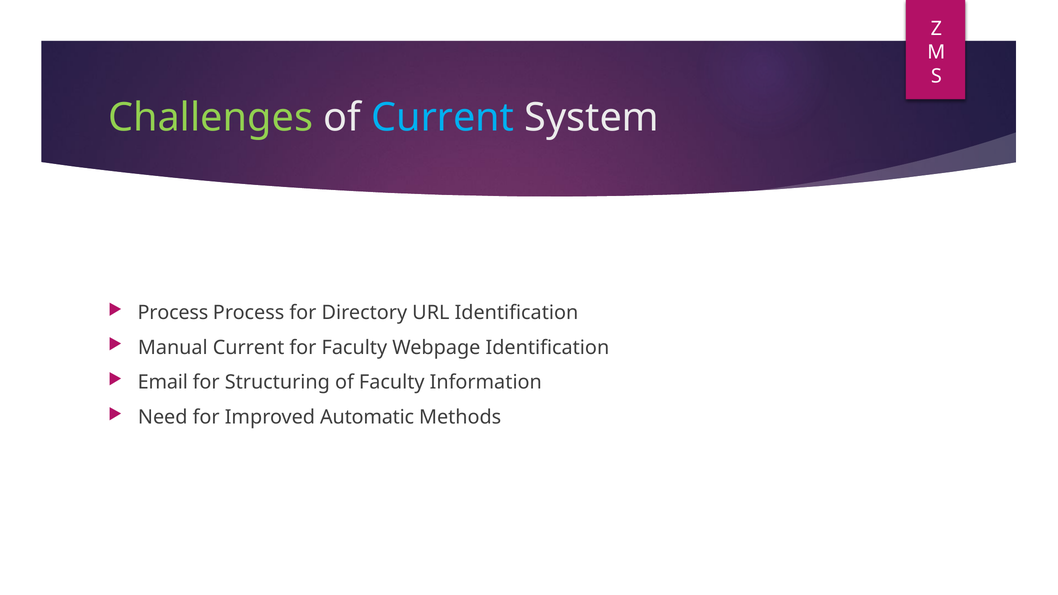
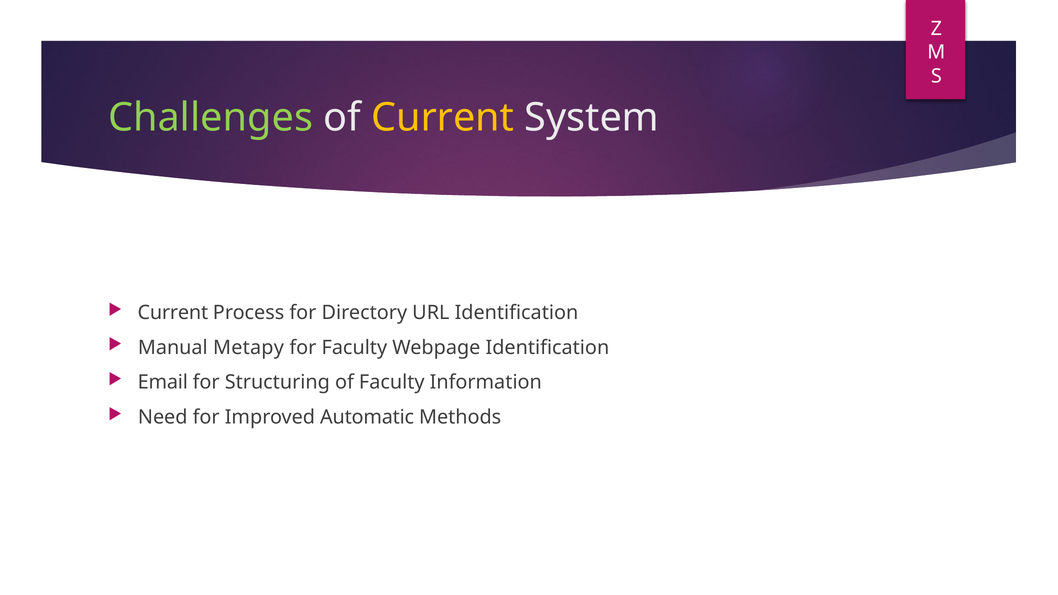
Current at (443, 118) colour: light blue -> yellow
Process at (173, 313): Process -> Current
Manual Current: Current -> Metapy
